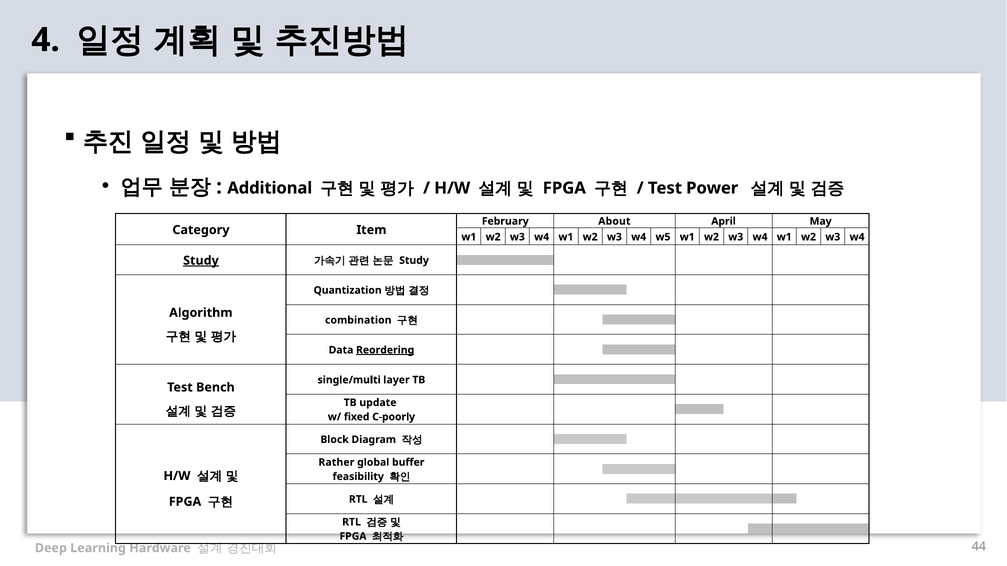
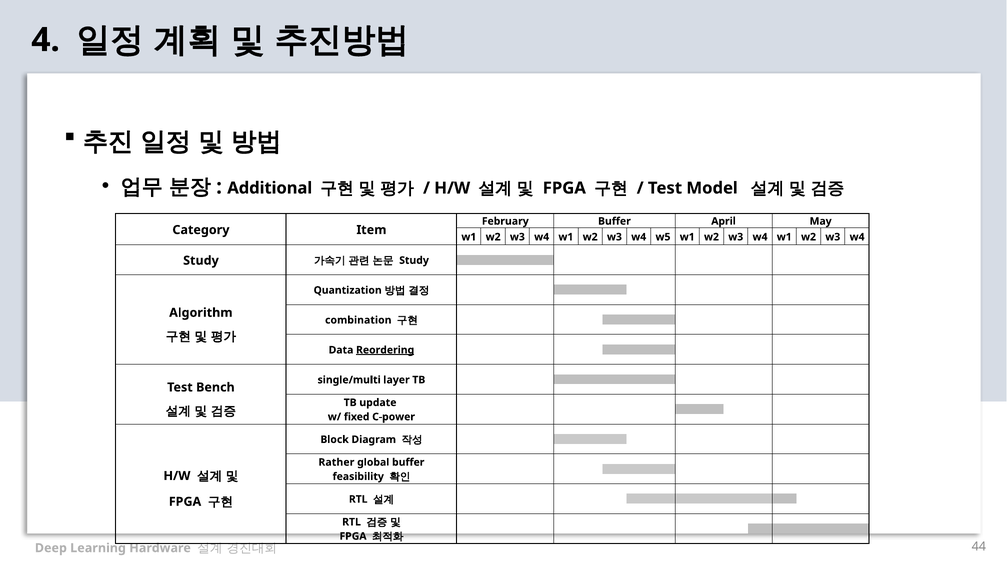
Power: Power -> Model
February About: About -> Buffer
Study at (201, 261) underline: present -> none
C-poorly: C-poorly -> C-power
